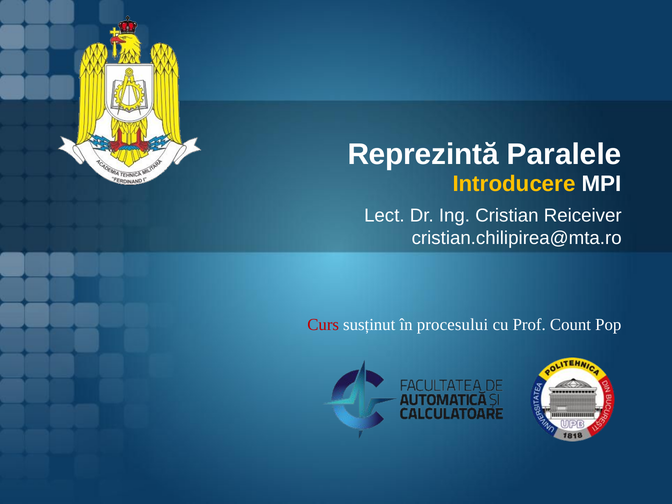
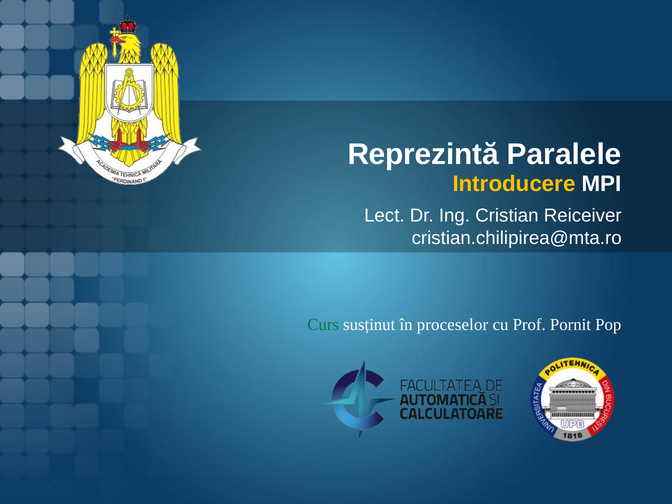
Curs colour: red -> green
procesului: procesului -> proceselor
Count: Count -> Pornit
